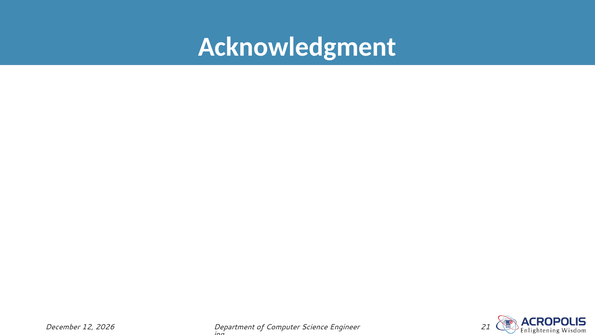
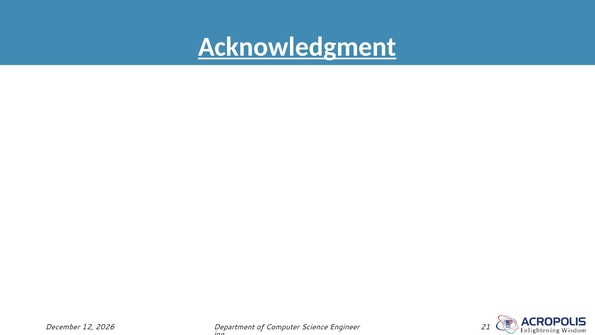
Acknowledgment underline: none -> present
